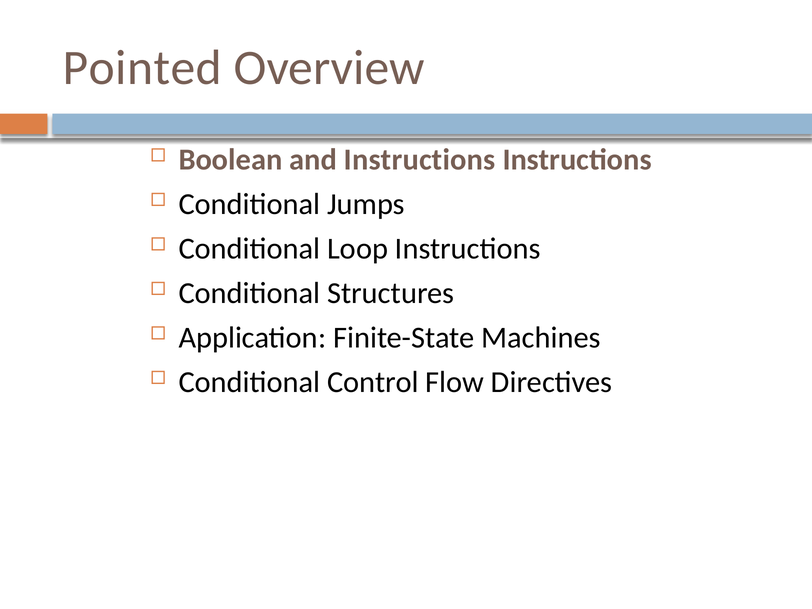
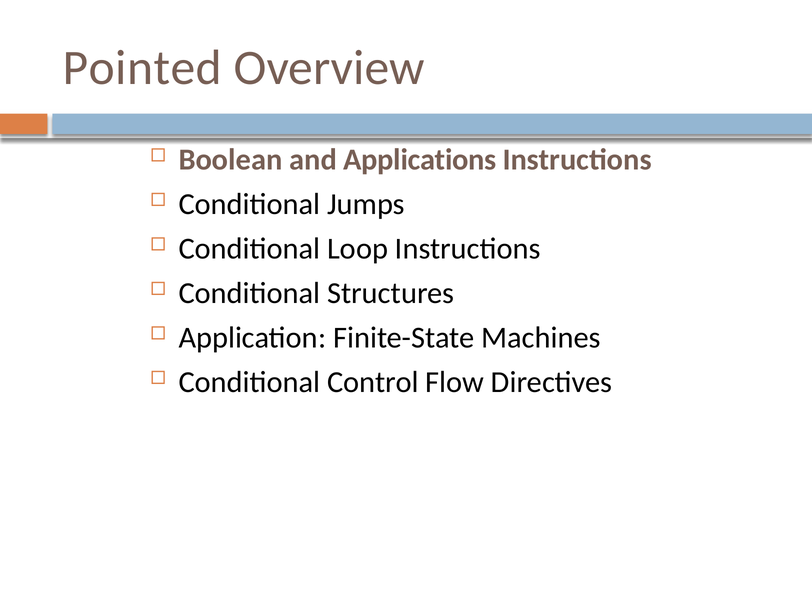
and Instructions: Instructions -> Applications
